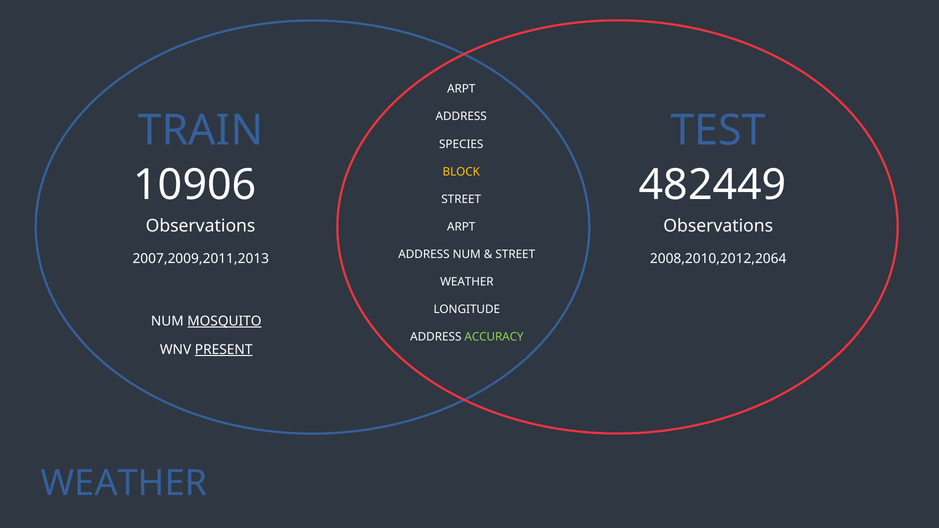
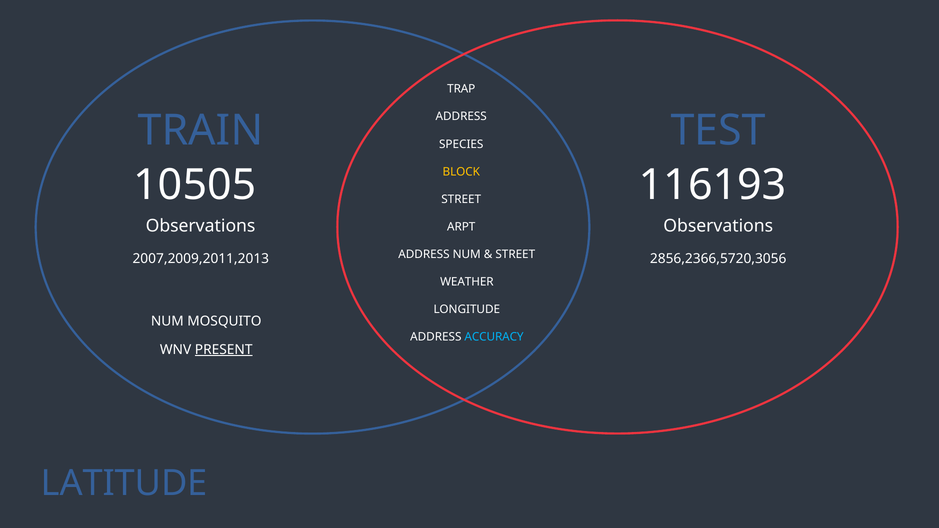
ARPT at (461, 89): ARPT -> TRAP
10906: 10906 -> 10505
482449: 482449 -> 116193
2008,2010,2012,2064: 2008,2010,2012,2064 -> 2856,2366,5720,3056
MOSQUITO underline: present -> none
ACCURACY colour: light green -> light blue
WEATHER at (124, 483): WEATHER -> LATITUDE
